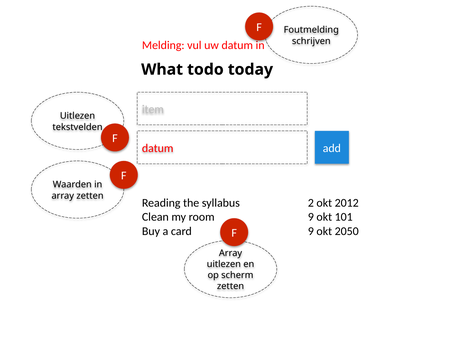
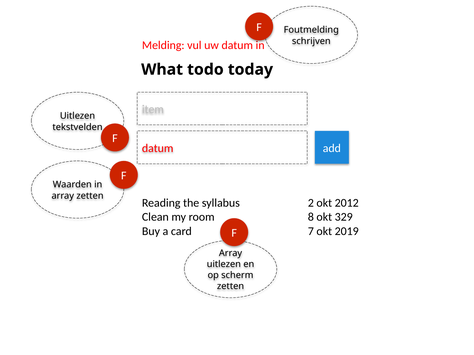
room 9: 9 -> 8
101: 101 -> 329
card 9: 9 -> 7
2050: 2050 -> 2019
